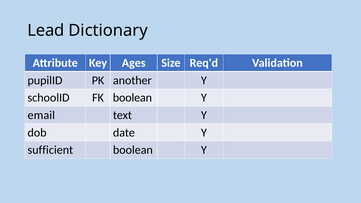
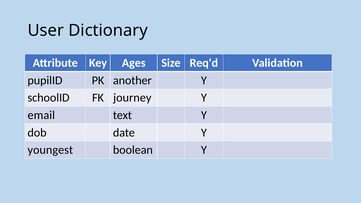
Lead: Lead -> User
FK boolean: boolean -> journey
sufficient: sufficient -> youngest
